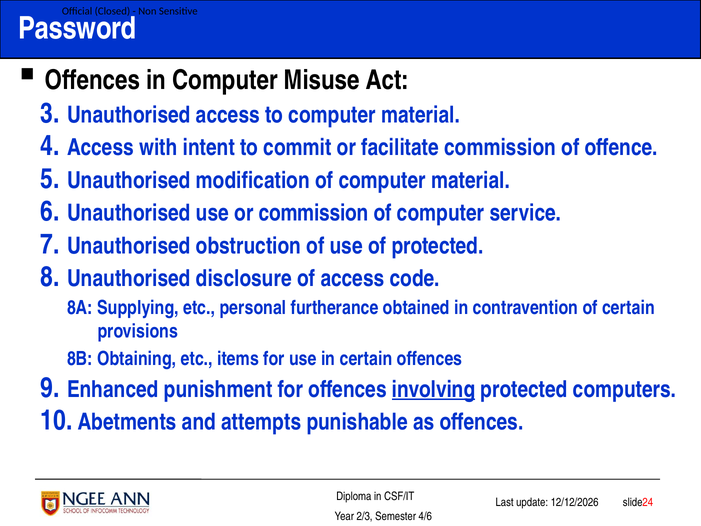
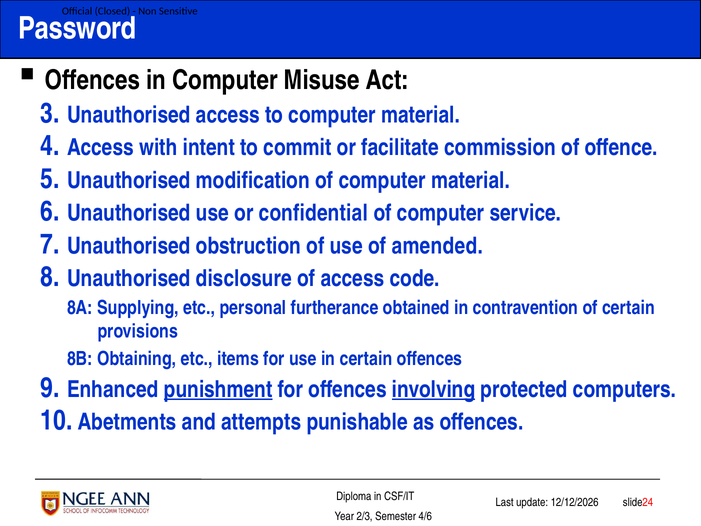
or commission: commission -> confidential
of protected: protected -> amended
punishment underline: none -> present
